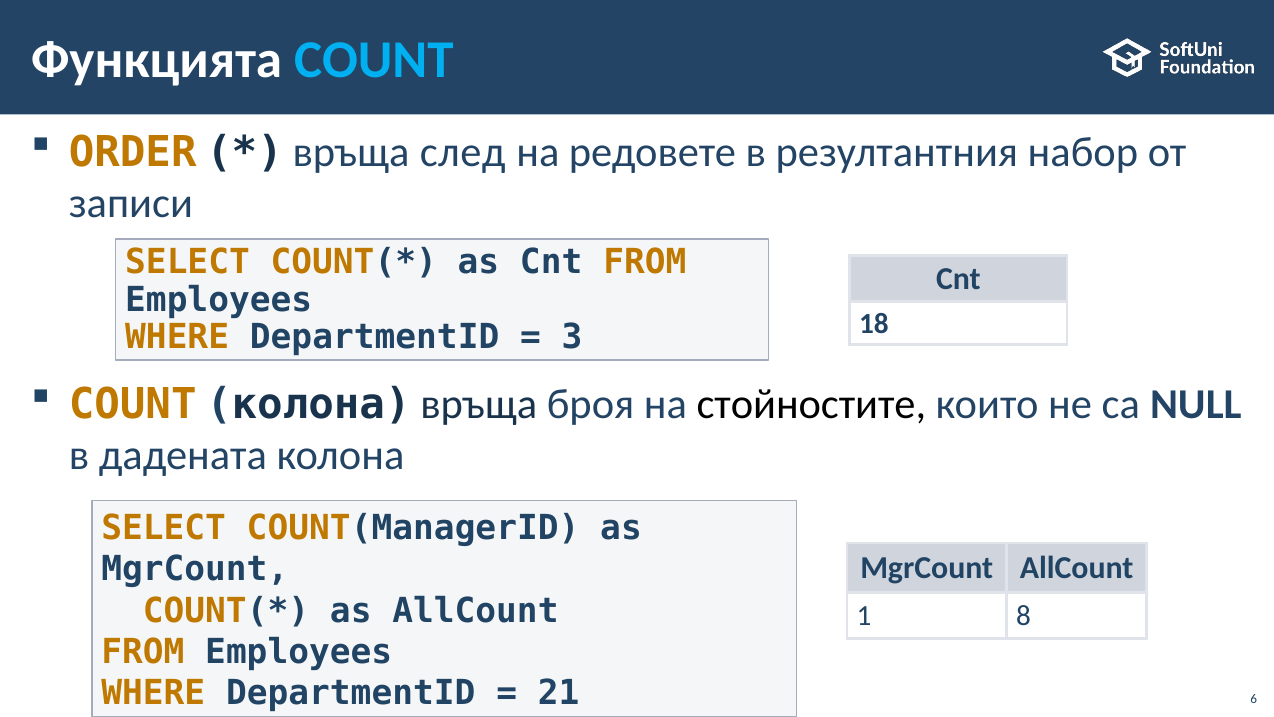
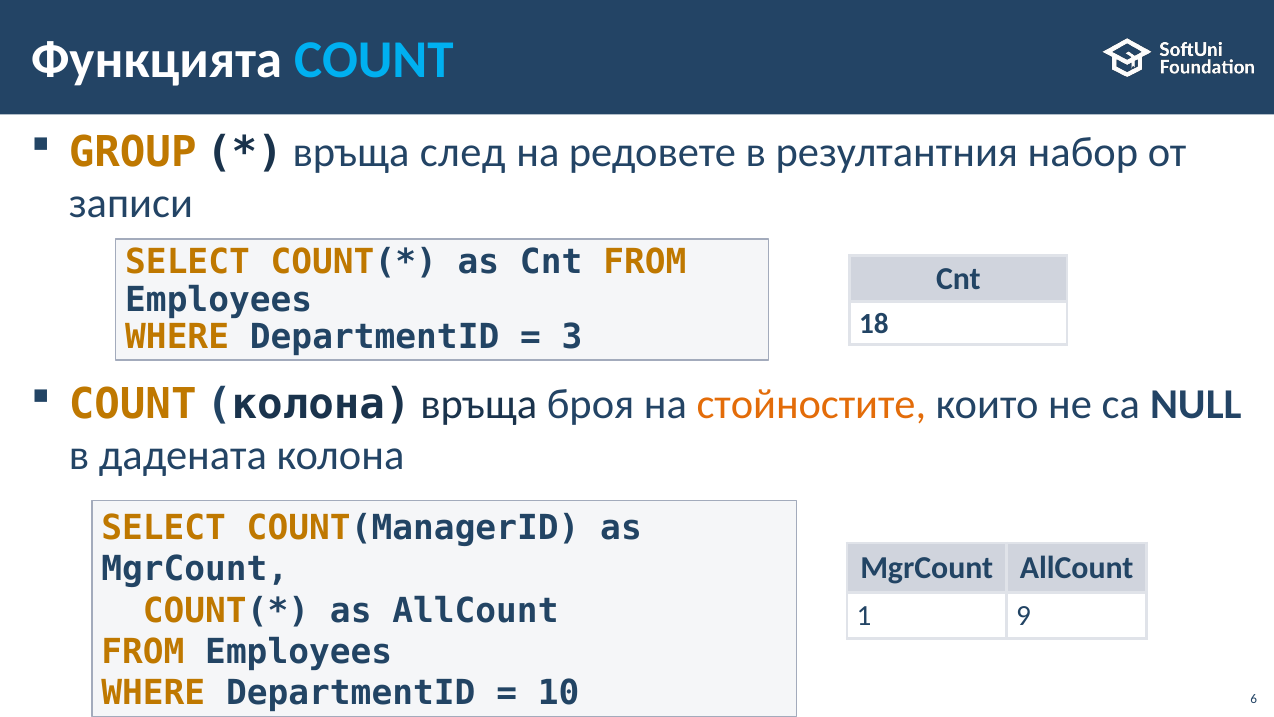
ORDER: ORDER -> GROUP
стойностите colour: black -> orange
8: 8 -> 9
21: 21 -> 10
